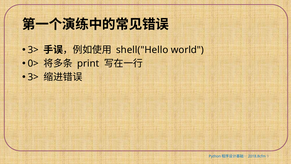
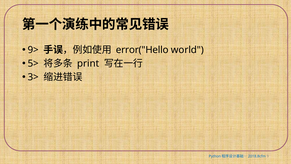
3> at (33, 50): 3> -> 9>
shell("Hello: shell("Hello -> error("Hello
0>: 0> -> 5>
